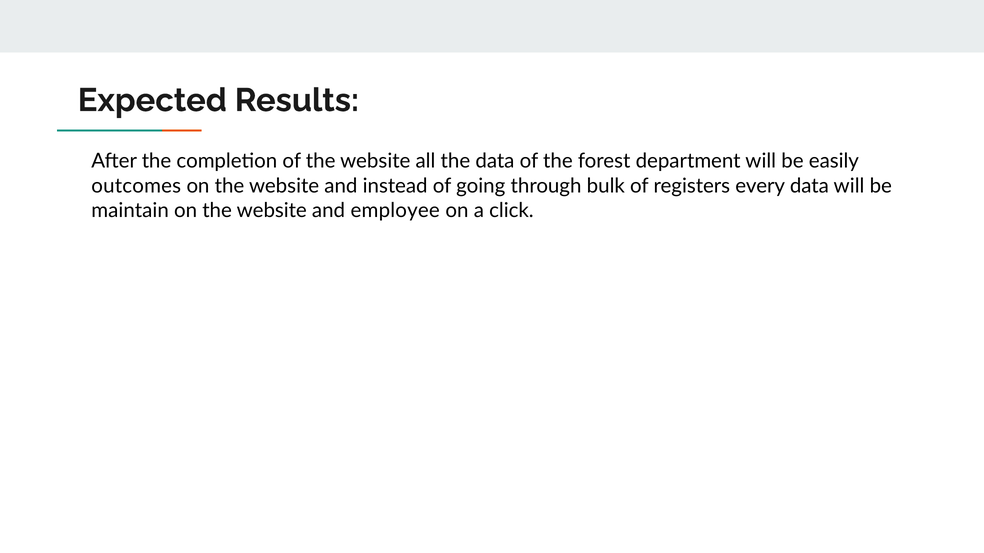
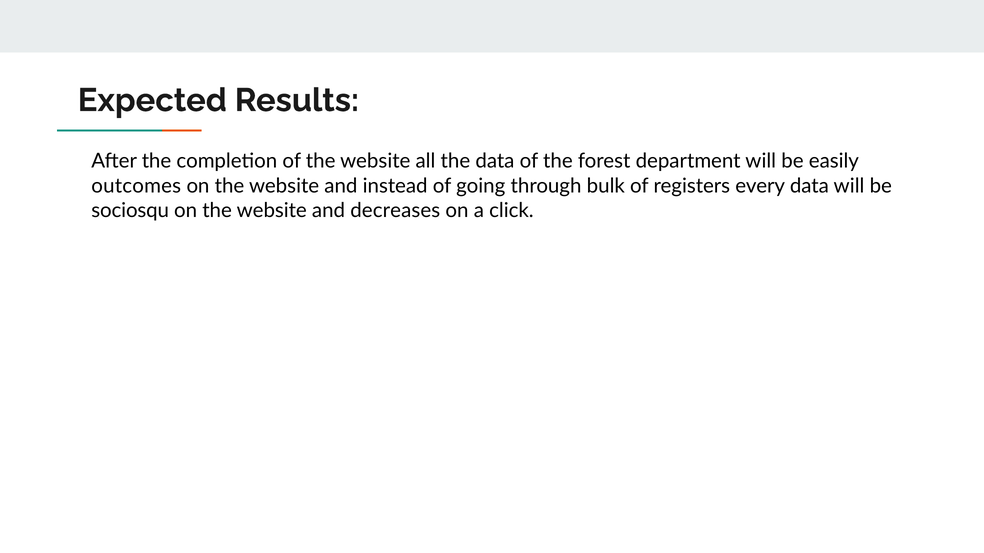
maintain: maintain -> sociosqu
employee: employee -> decreases
